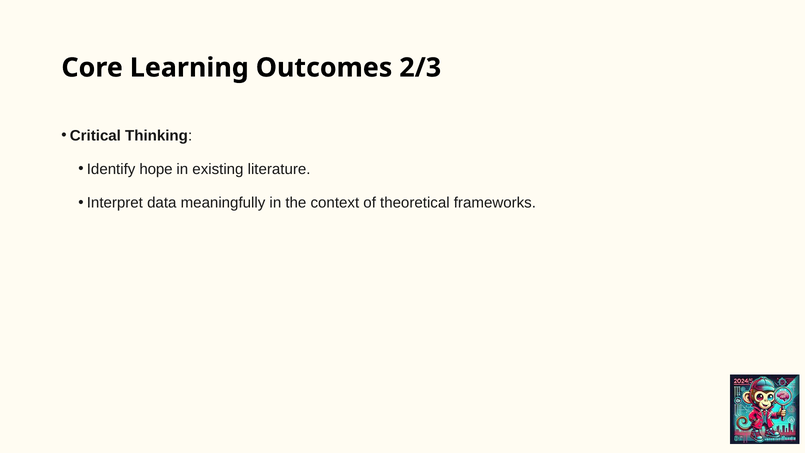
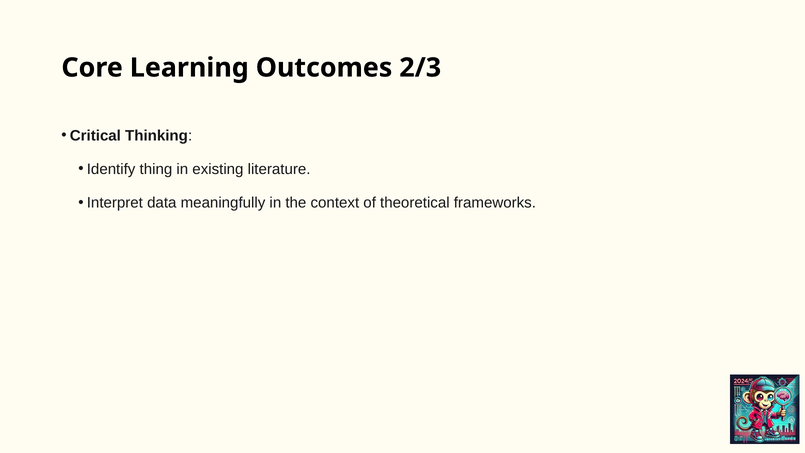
hope: hope -> thing
